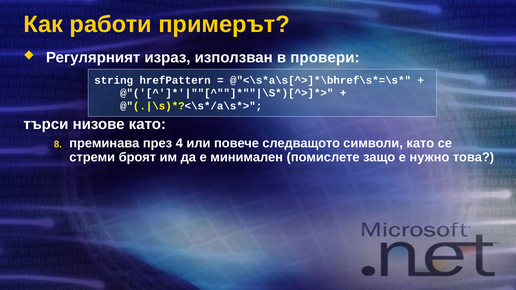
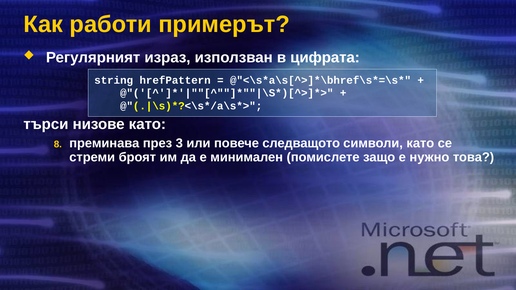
провери: провери -> цифрата
4: 4 -> 3
